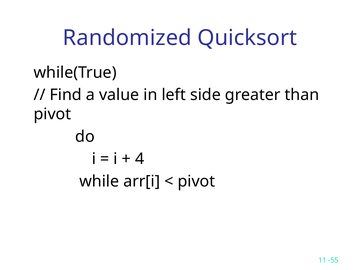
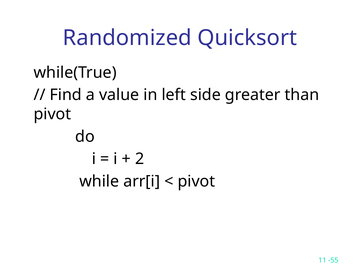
4: 4 -> 2
